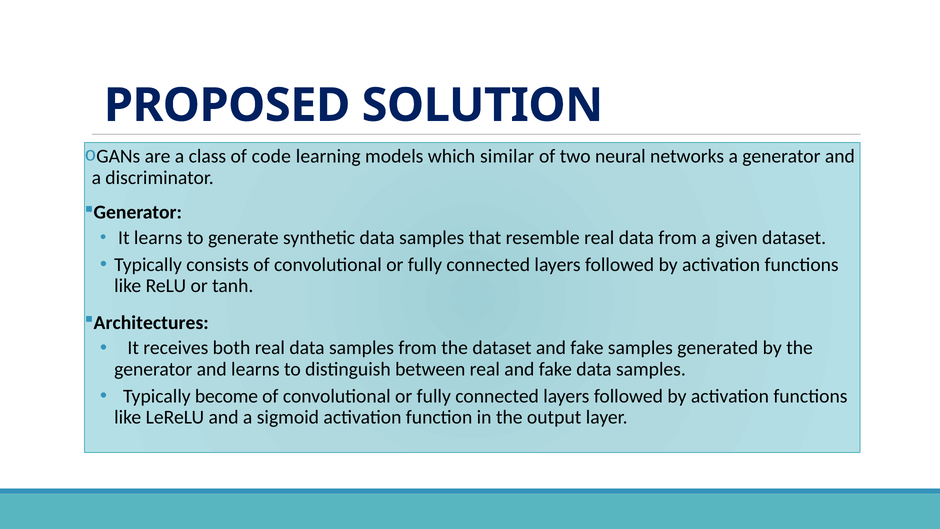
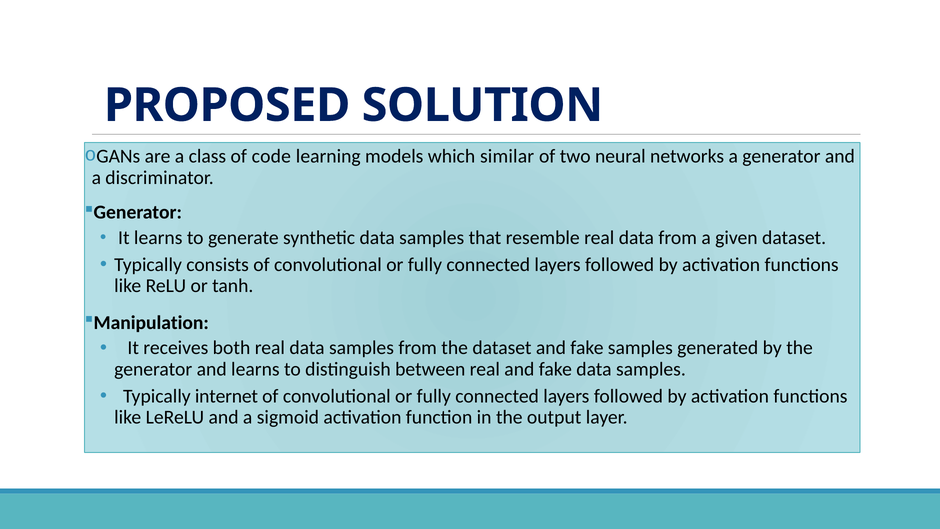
Architectures: Architectures -> Manipulation
become: become -> internet
